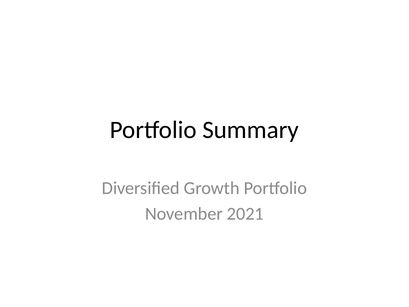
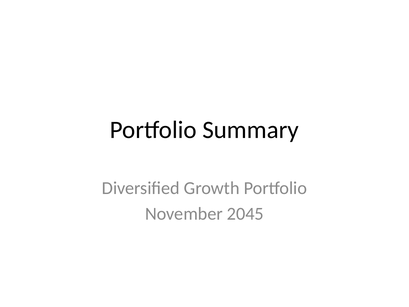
2021: 2021 -> 2045
